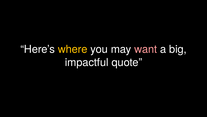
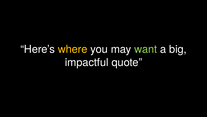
want colour: pink -> light green
